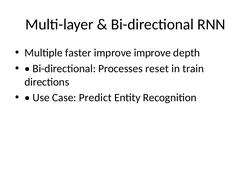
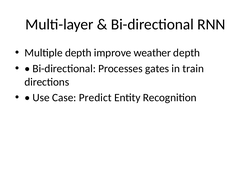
Multiple faster: faster -> depth
improve improve: improve -> weather
reset: reset -> gates
